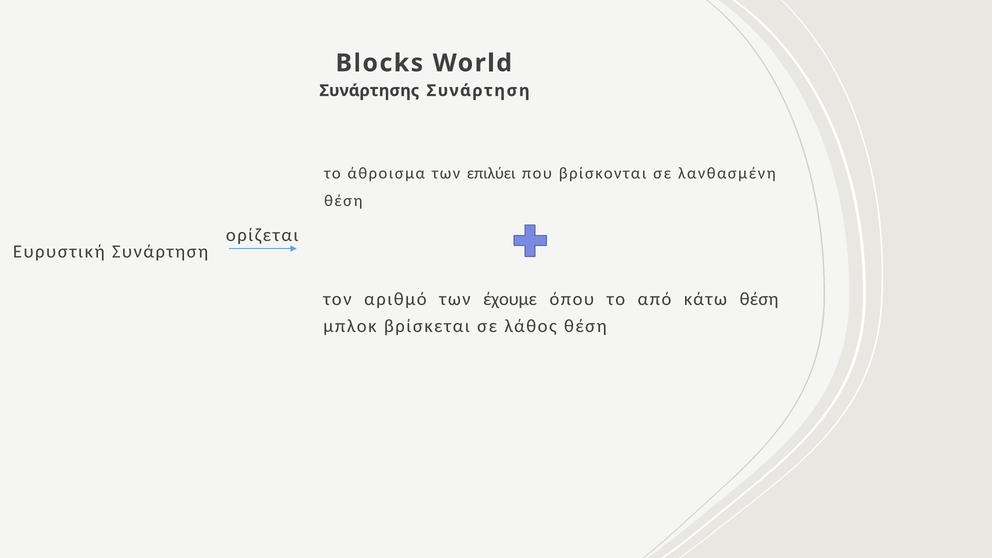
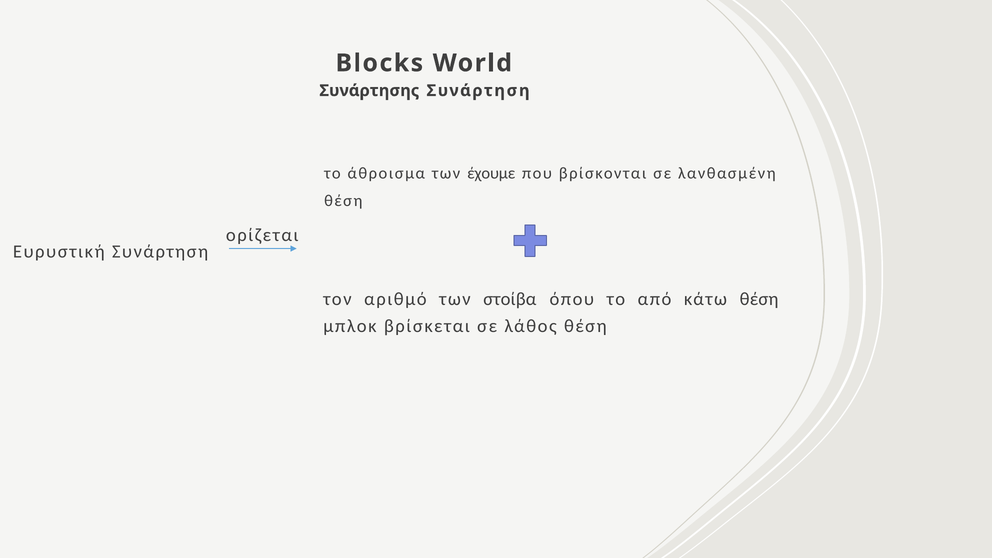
επιλύει: επιλύει -> έχουμε
έχουμε: έχουμε -> στοίβα
